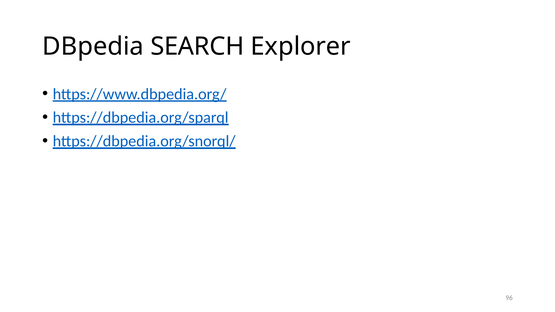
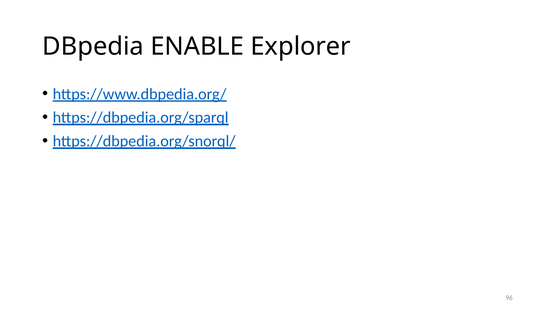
SEARCH: SEARCH -> ENABLE
